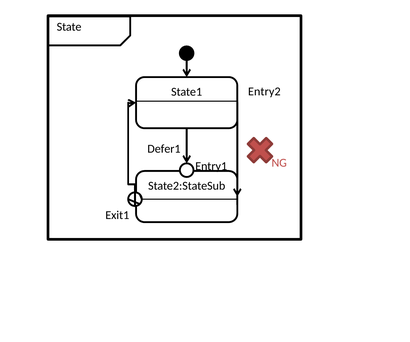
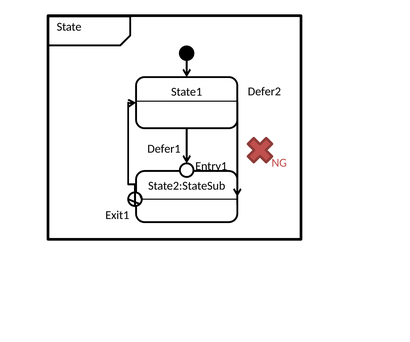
Entry2: Entry2 -> Defer2
